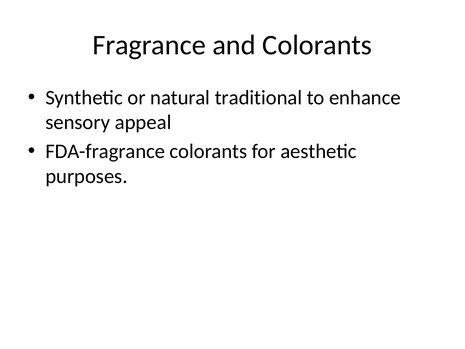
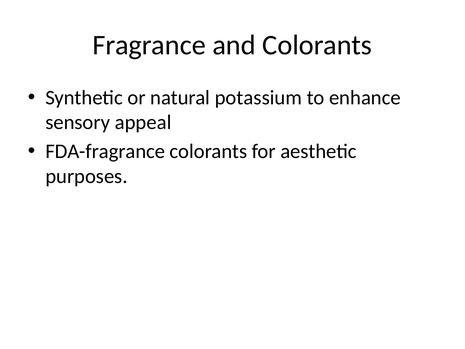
traditional: traditional -> potassium
